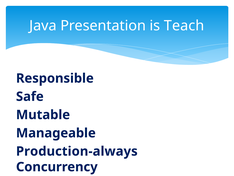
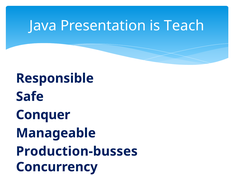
Mutable: Mutable -> Conquer
Production-always: Production-always -> Production-busses
